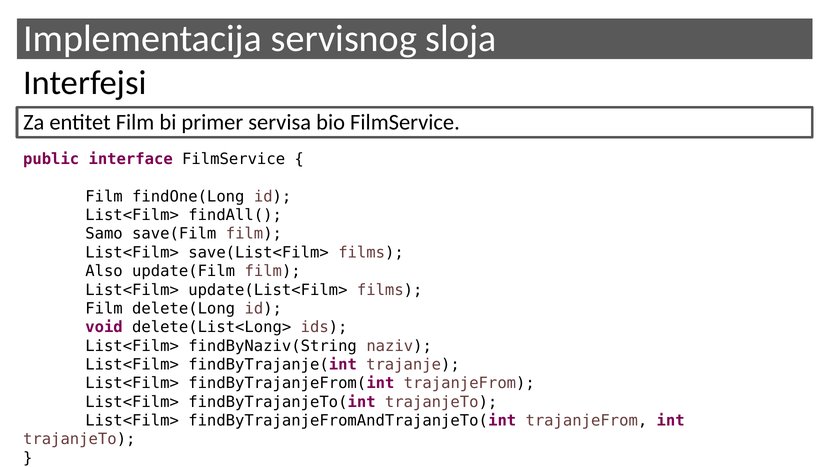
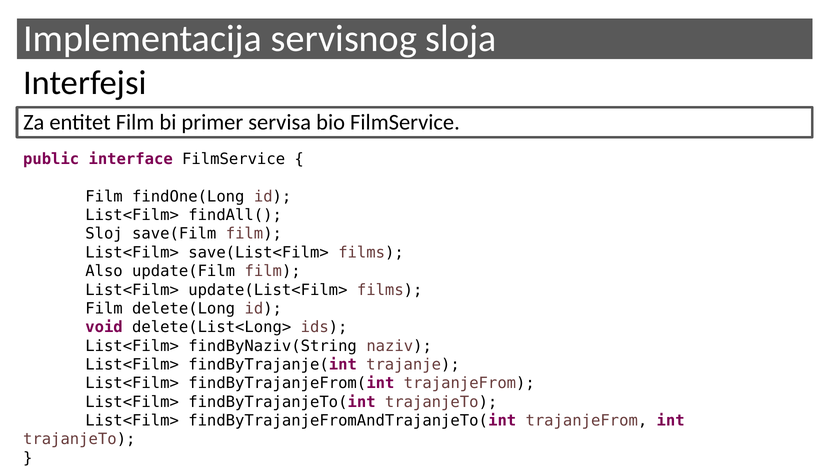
Samo: Samo -> Sloj
